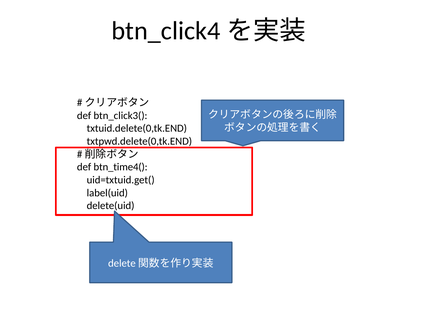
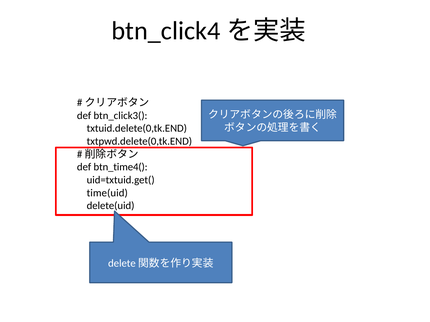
label(uid: label(uid -> time(uid
